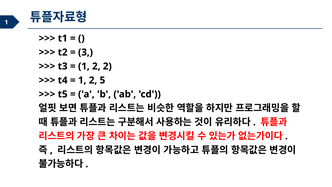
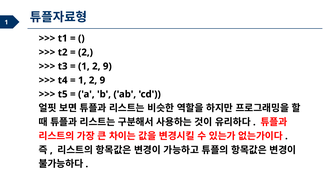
3 at (85, 52): 3 -> 2
2 at (107, 66): 2 -> 9
5 at (102, 80): 5 -> 9
